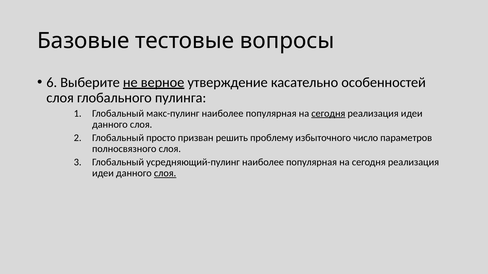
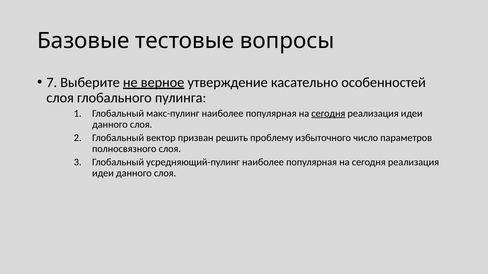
6: 6 -> 7
просто: просто -> вектор
слоя at (165, 174) underline: present -> none
